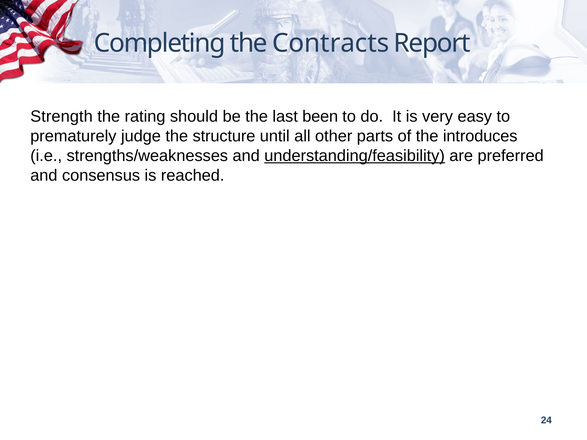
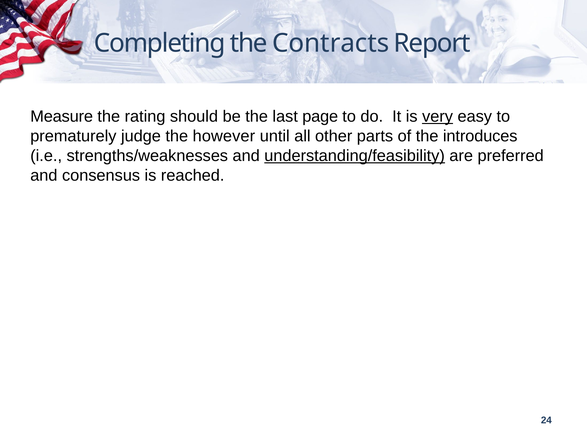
Strength: Strength -> Measure
been: been -> page
very underline: none -> present
structure: structure -> however
